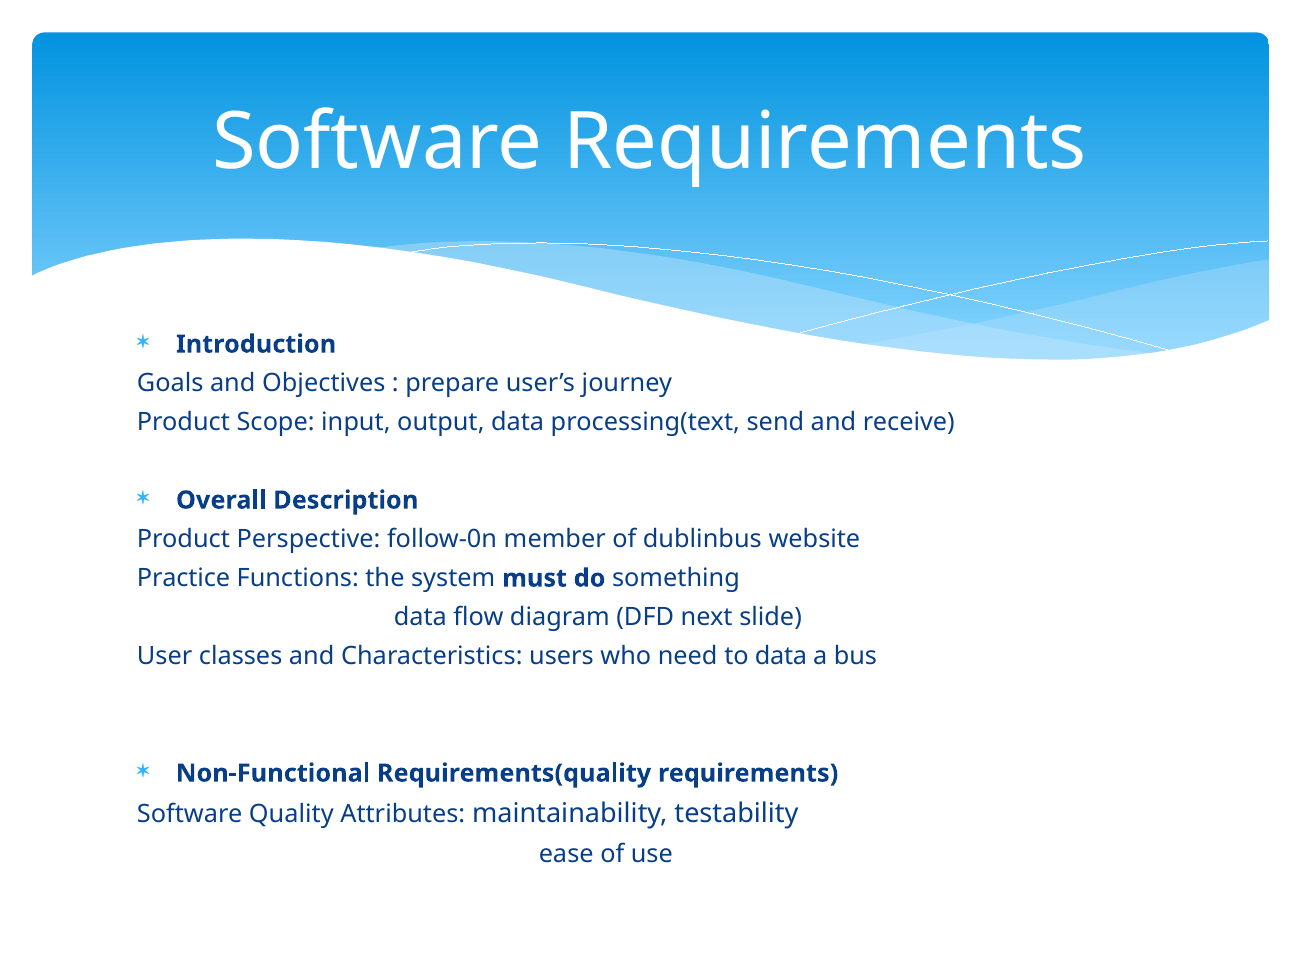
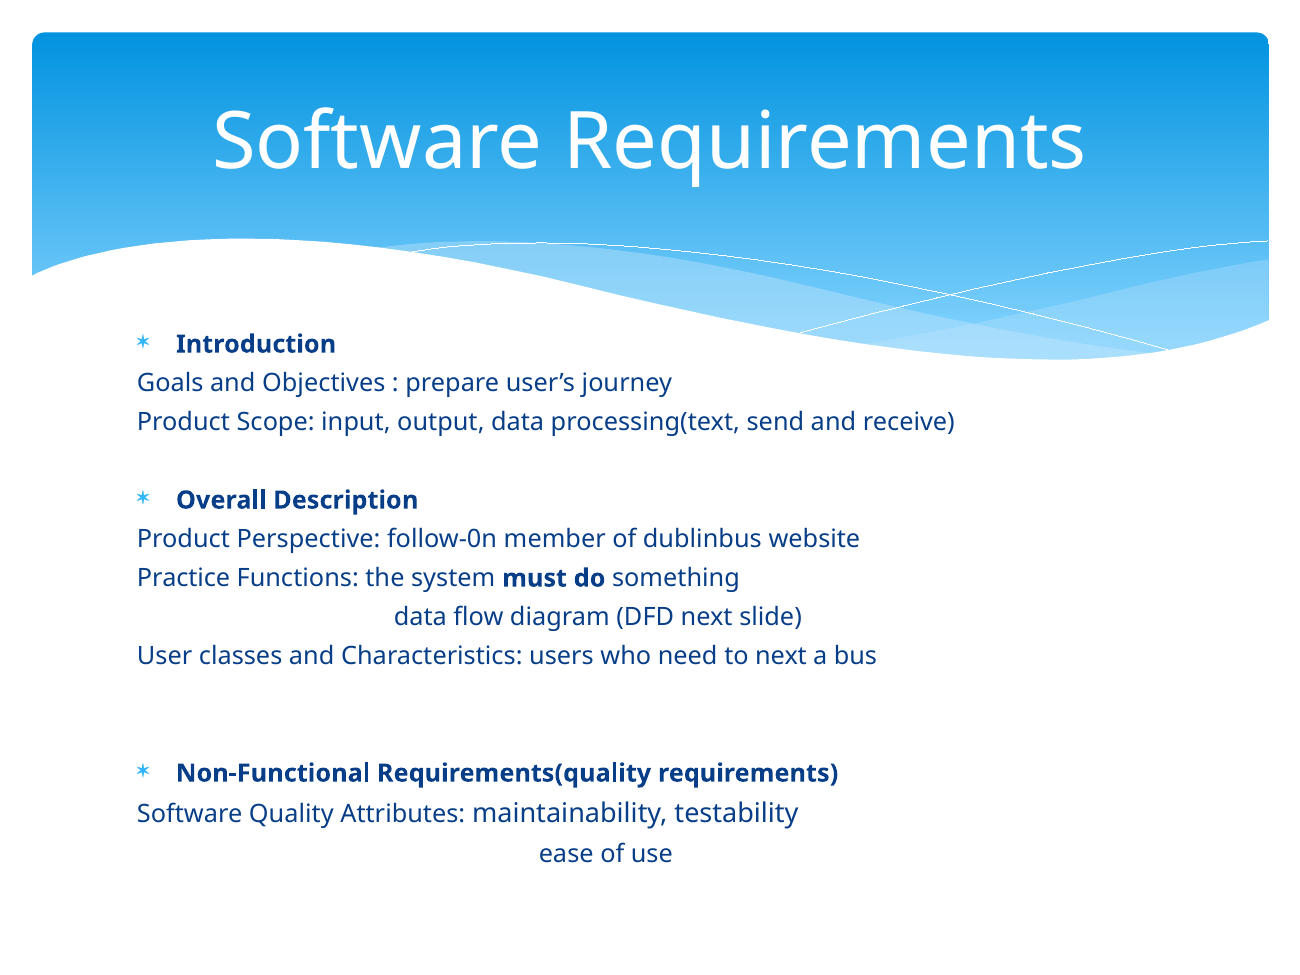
to data: data -> next
